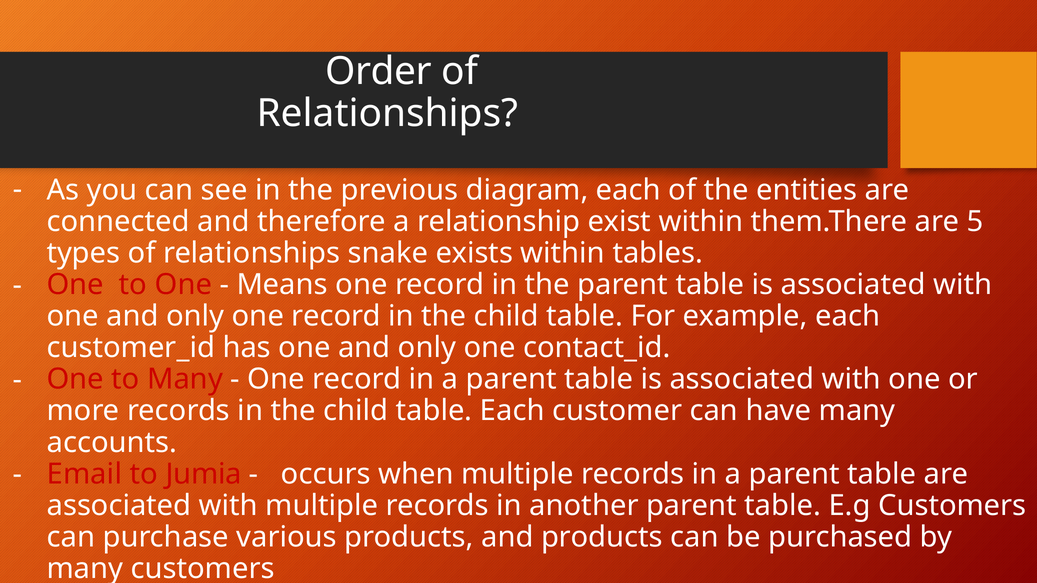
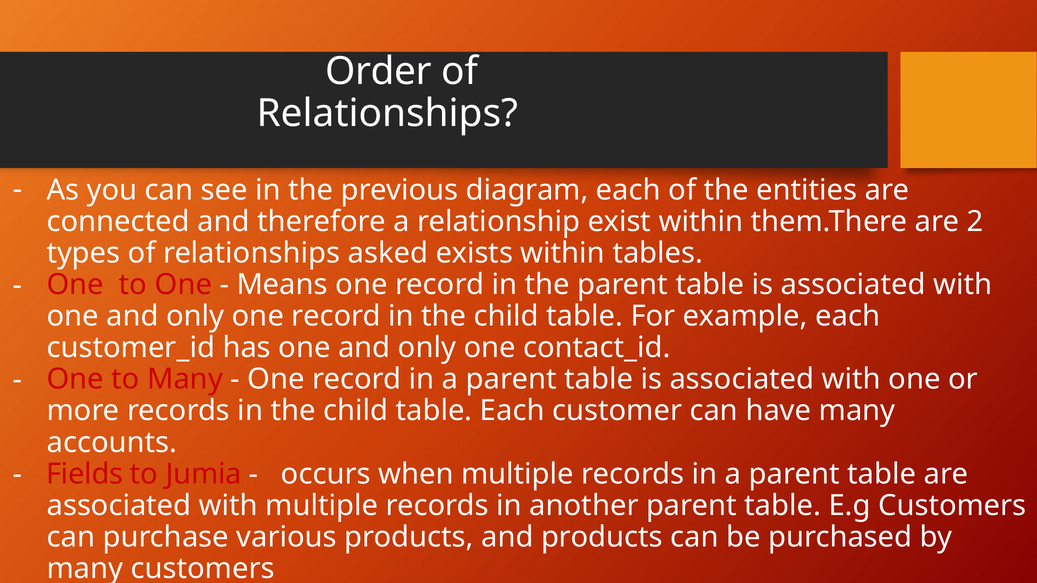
5: 5 -> 2
snake: snake -> asked
Email: Email -> Fields
